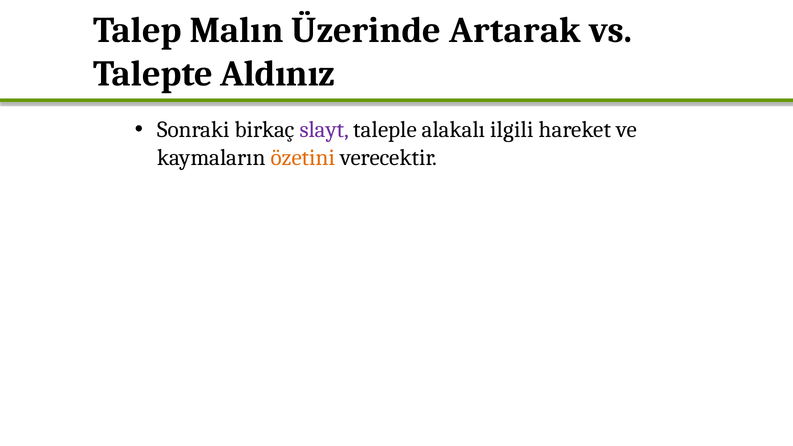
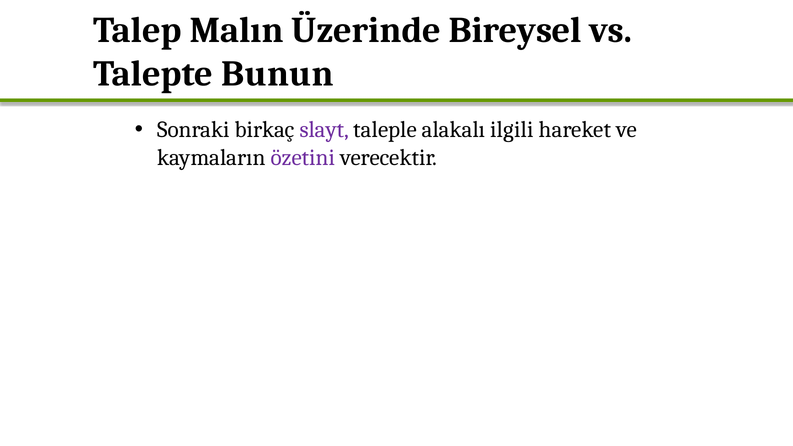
Artarak: Artarak -> Bireysel
Aldınız: Aldınız -> Bunun
özetini colour: orange -> purple
